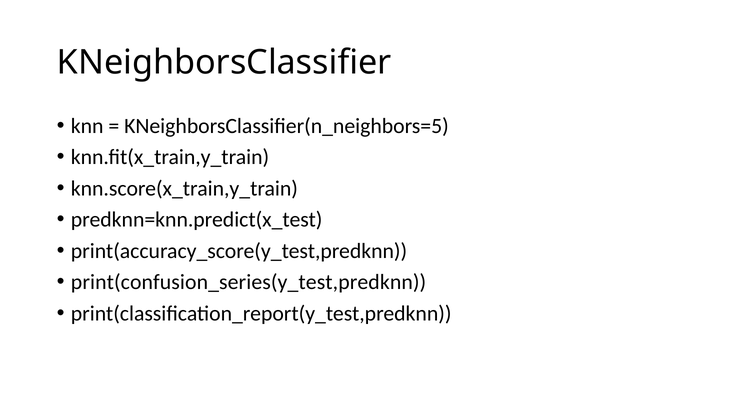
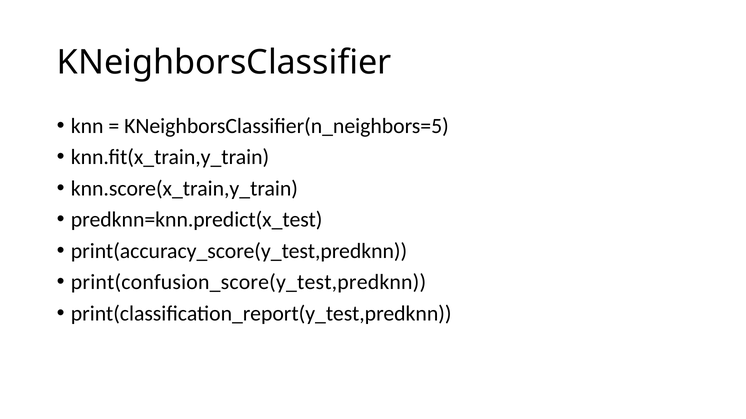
print(confusion_series(y_test,predknn: print(confusion_series(y_test,predknn -> print(confusion_score(y_test,predknn
